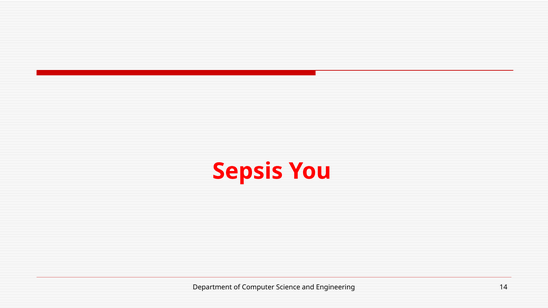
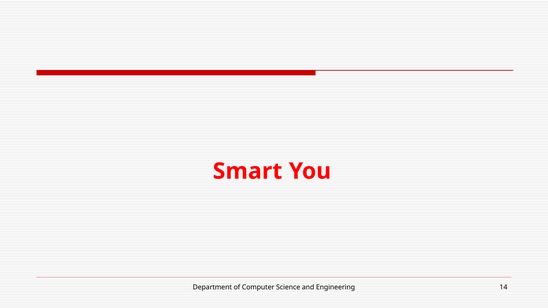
Sepsis: Sepsis -> Smart
